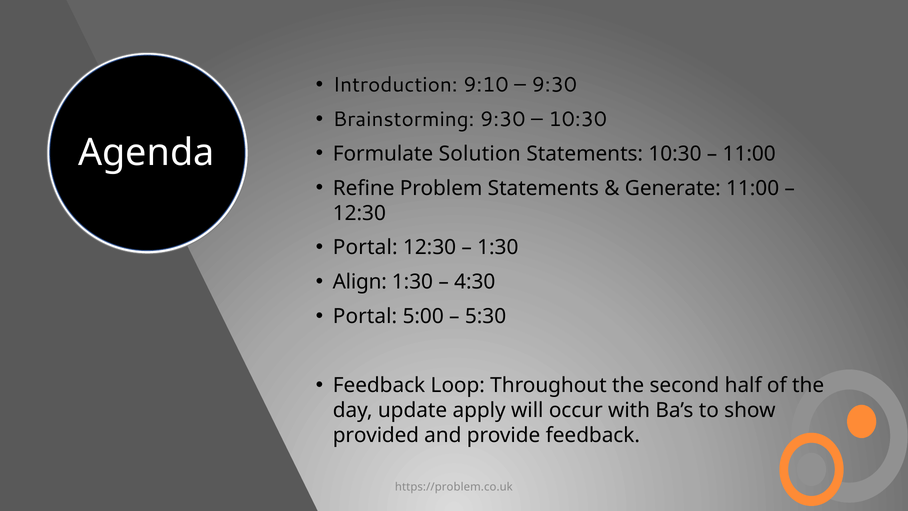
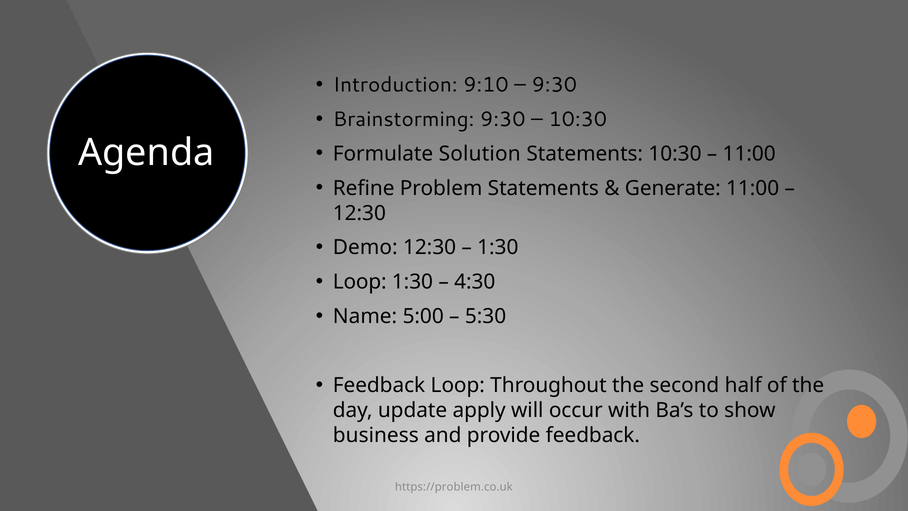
Portal at (365, 247): Portal -> Demo
Align at (360, 282): Align -> Loop
Portal at (365, 316): Portal -> Name
provided: provided -> business
